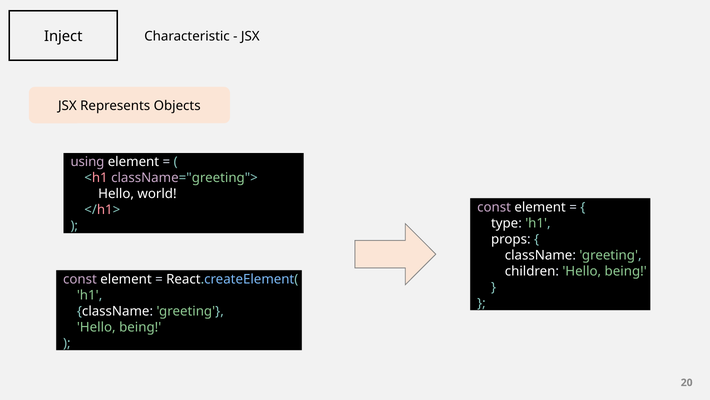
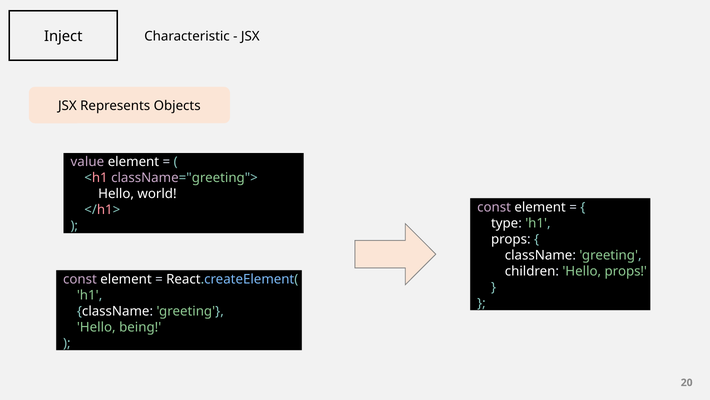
using: using -> value
children Hello being: being -> props
